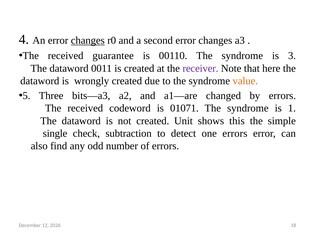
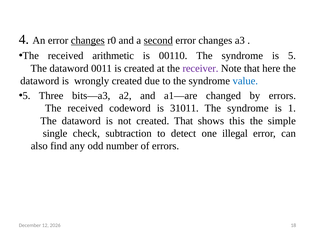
second underline: none -> present
guarantee: guarantee -> arithmetic
3: 3 -> 5
value colour: orange -> blue
01071: 01071 -> 31011
created Unit: Unit -> That
one errors: errors -> illegal
